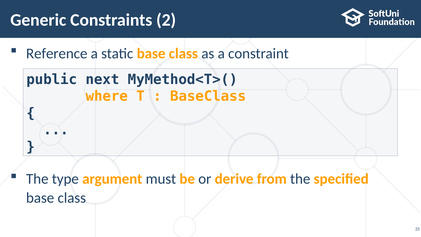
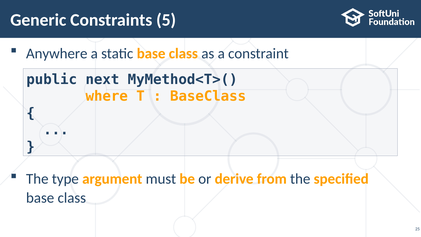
2: 2 -> 5
Reference: Reference -> Anywhere
